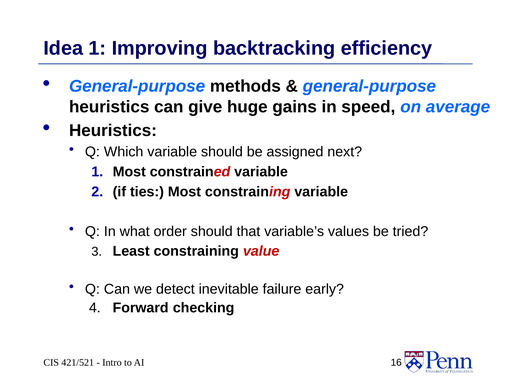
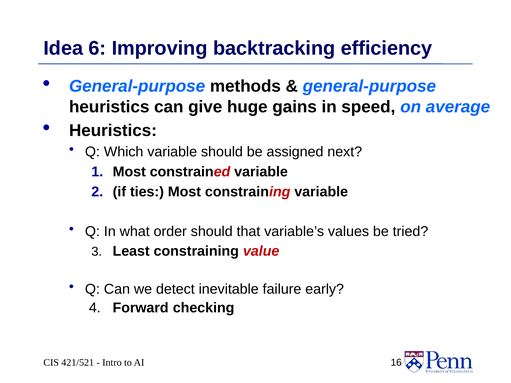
Idea 1: 1 -> 6
